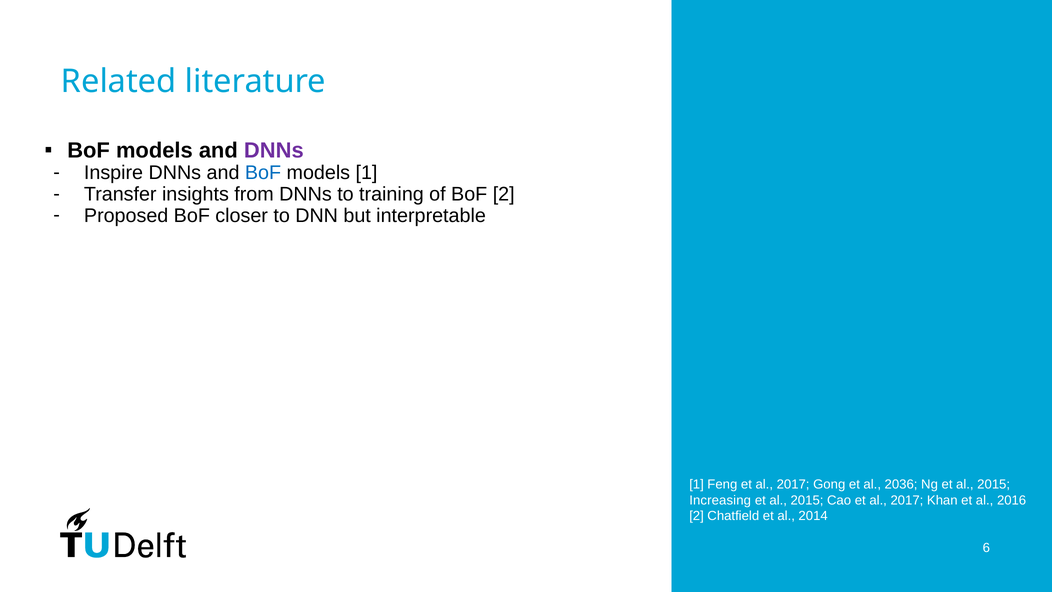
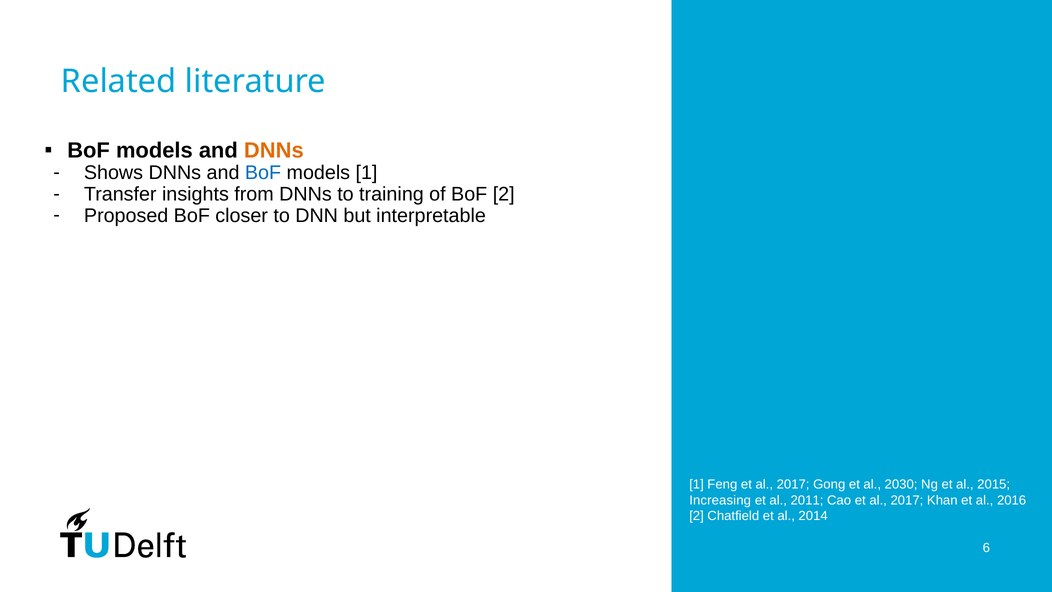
DNNs at (274, 150) colour: purple -> orange
Inspire: Inspire -> Shows
2036: 2036 -> 2030
2015 at (807, 500): 2015 -> 2011
